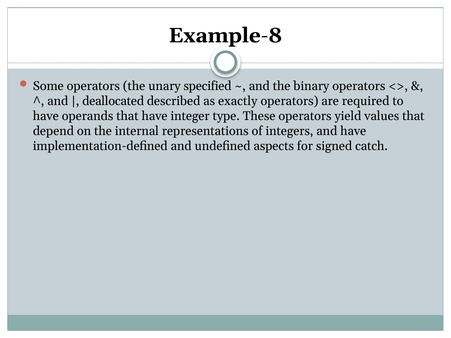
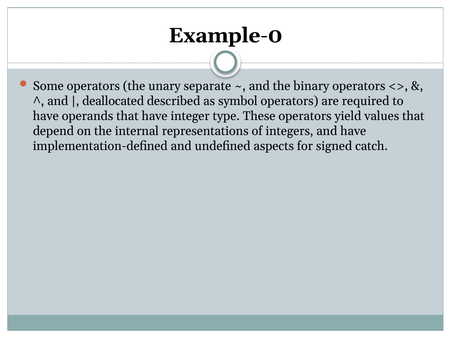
Example-8: Example-8 -> Example-0
specified: specified -> separate
exactly: exactly -> symbol
